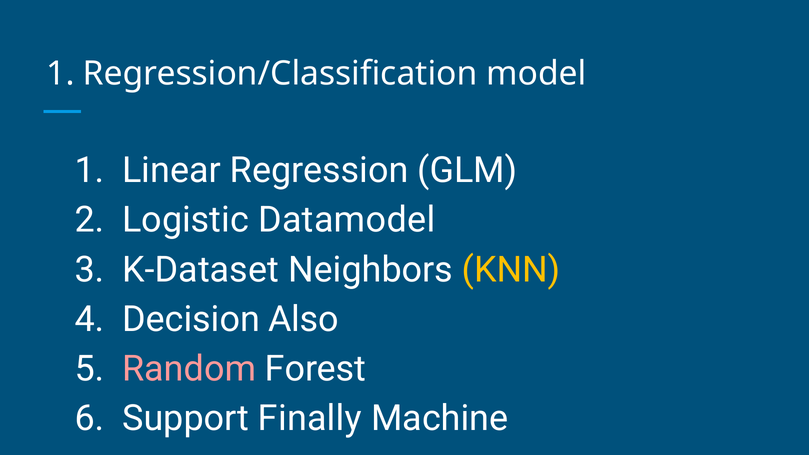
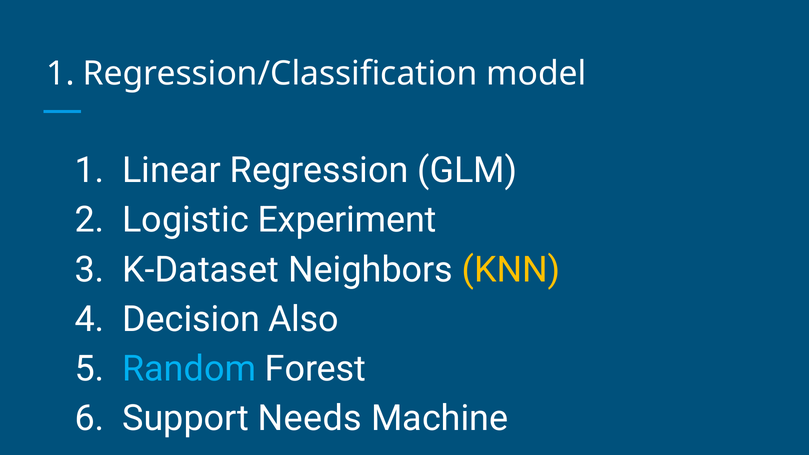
Datamodel: Datamodel -> Experiment
Random colour: pink -> light blue
Finally: Finally -> Needs
